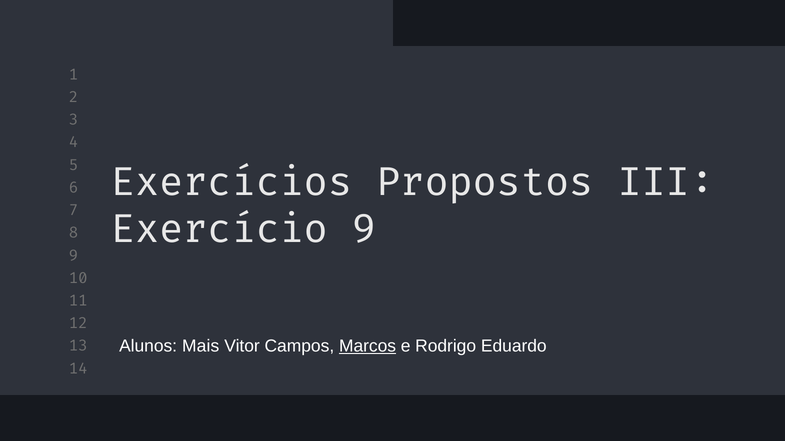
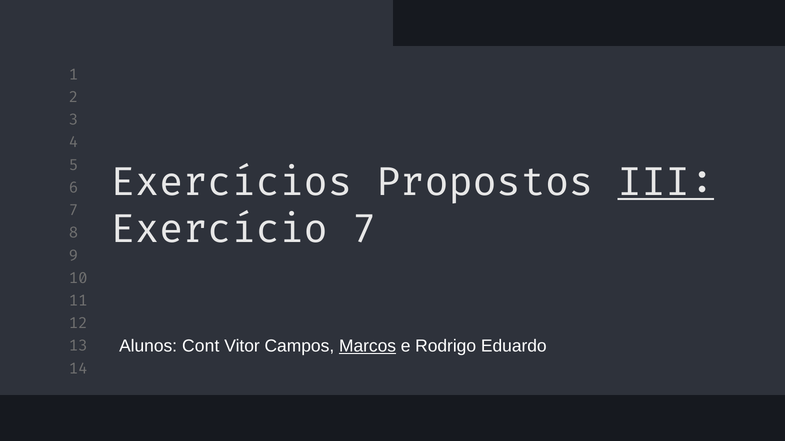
III underline: none -> present
Exercício 9: 9 -> 7
Mais: Mais -> Cont
